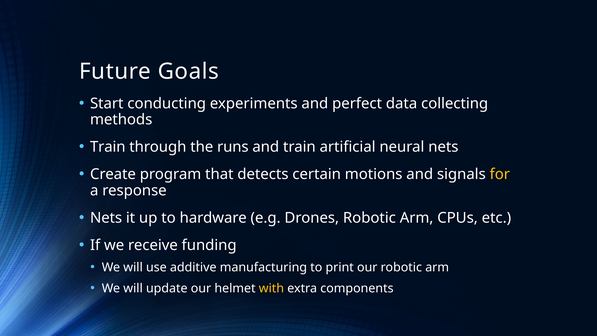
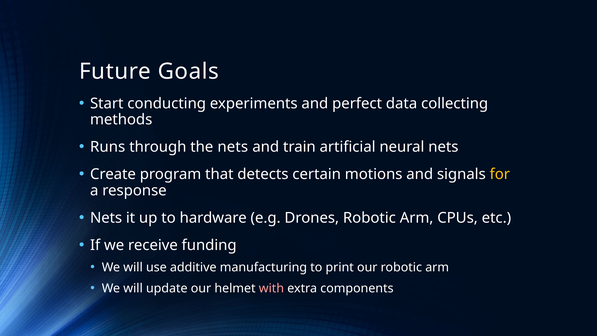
Train at (108, 147): Train -> Runs
the runs: runs -> nets
with colour: yellow -> pink
